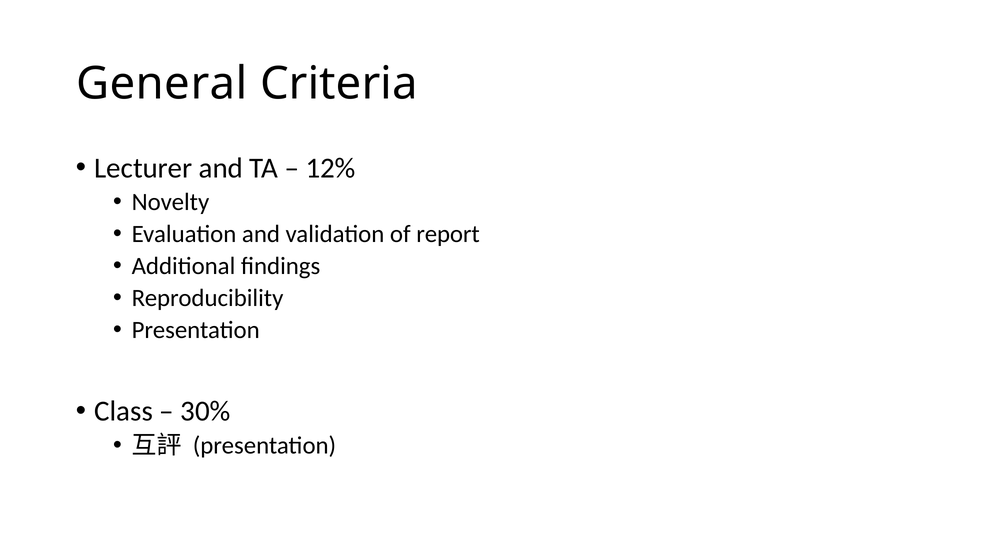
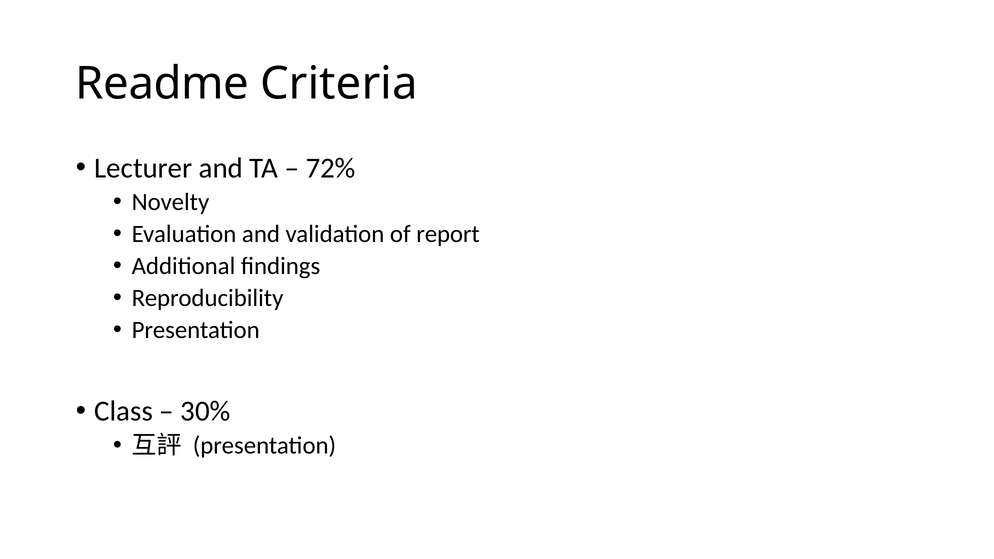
General: General -> Readme
12%: 12% -> 72%
